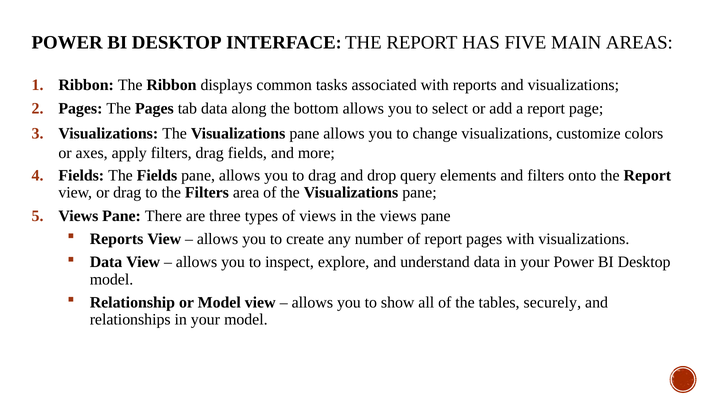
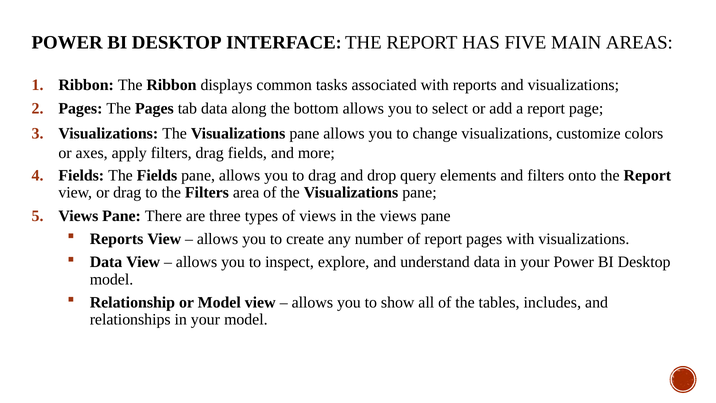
securely: securely -> includes
